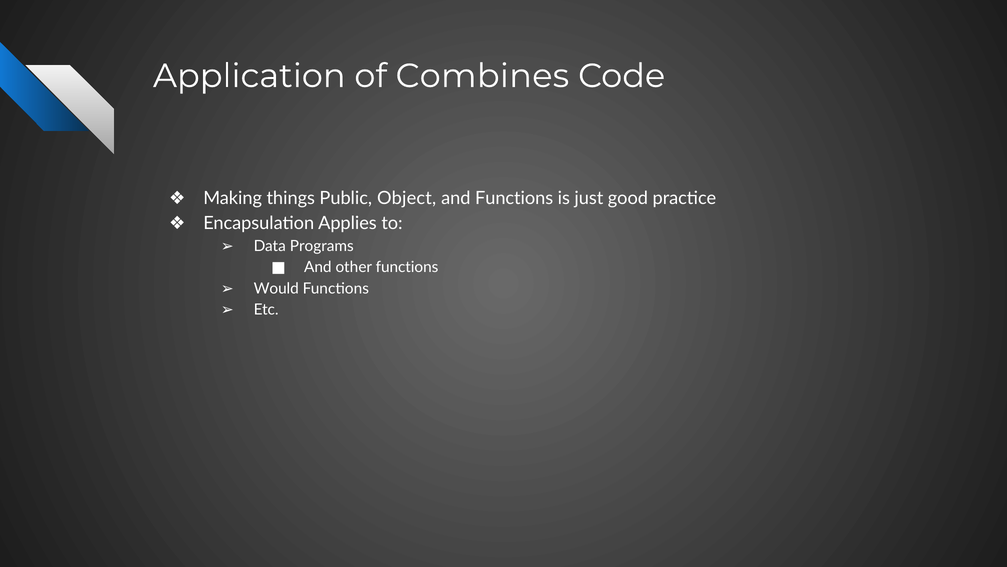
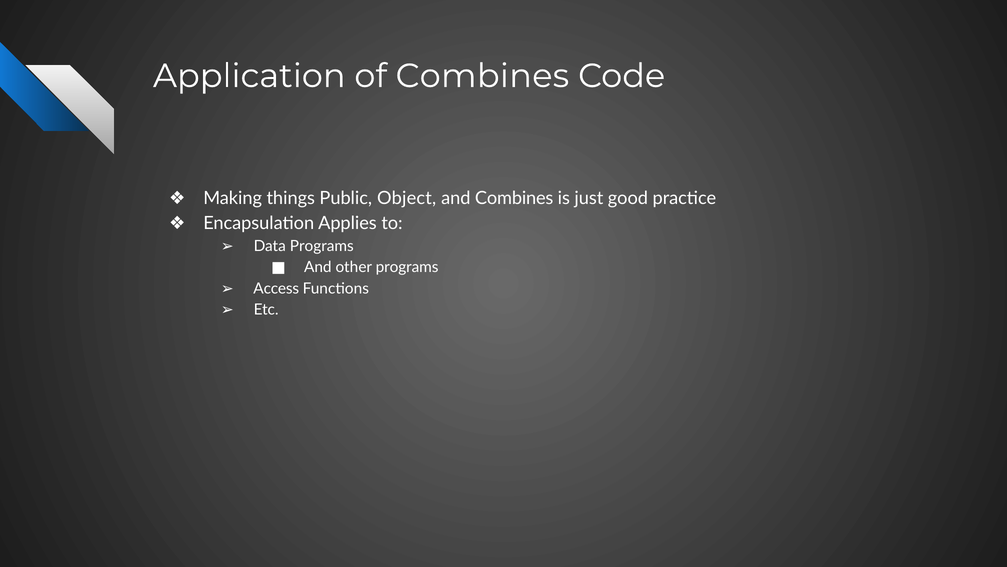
and Functions: Functions -> Combines
other functions: functions -> programs
Would: Would -> Access
